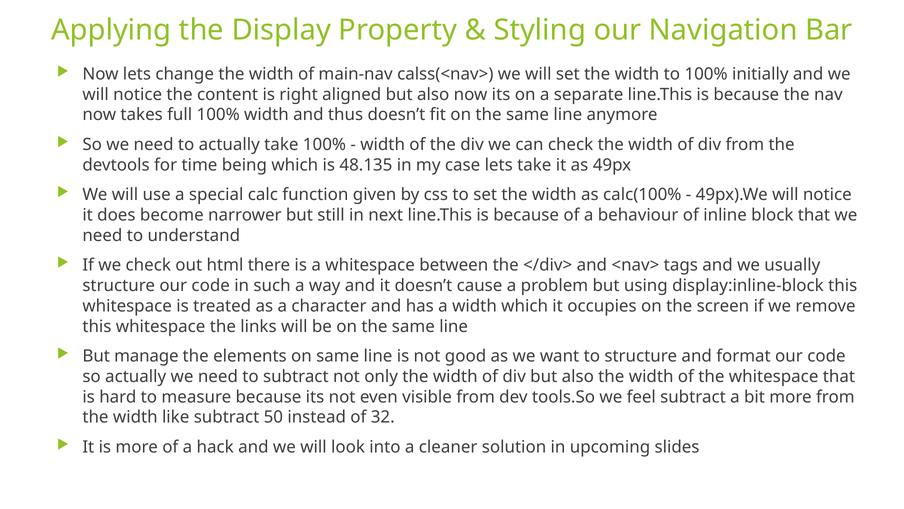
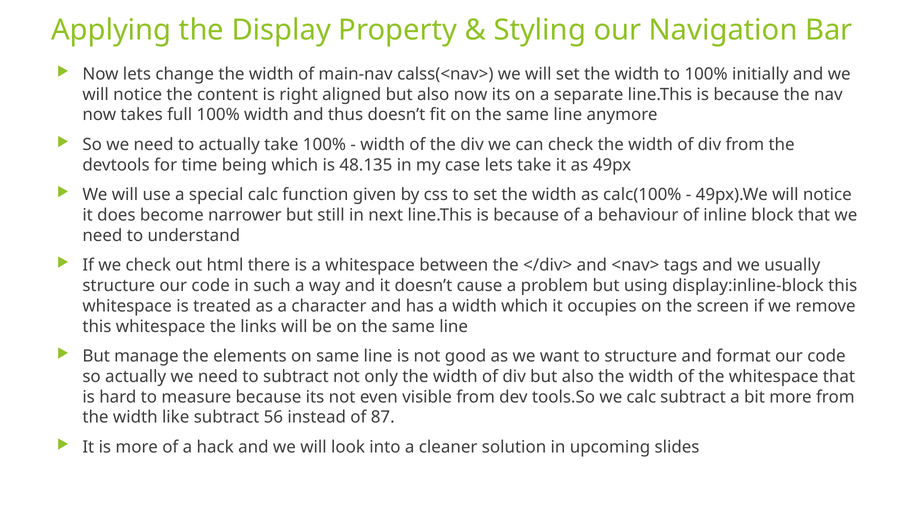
we feel: feel -> calc
50: 50 -> 56
32: 32 -> 87
